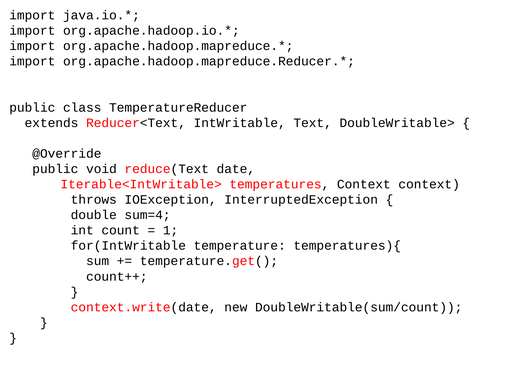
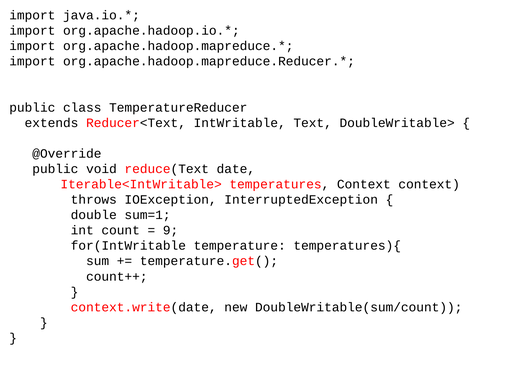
sum=4: sum=4 -> sum=1
1: 1 -> 9
